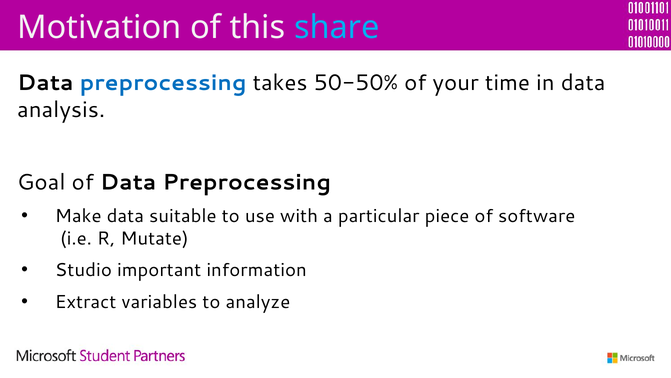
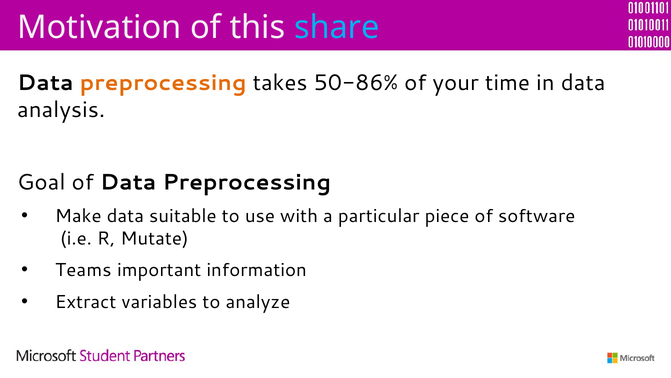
preprocessing at (163, 83) colour: blue -> orange
50-50%: 50-50% -> 50-86%
Studio: Studio -> Teams
